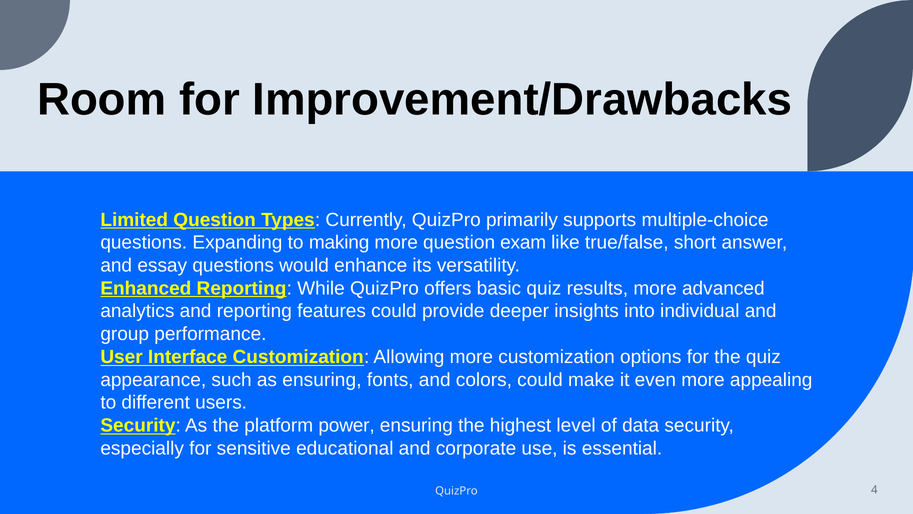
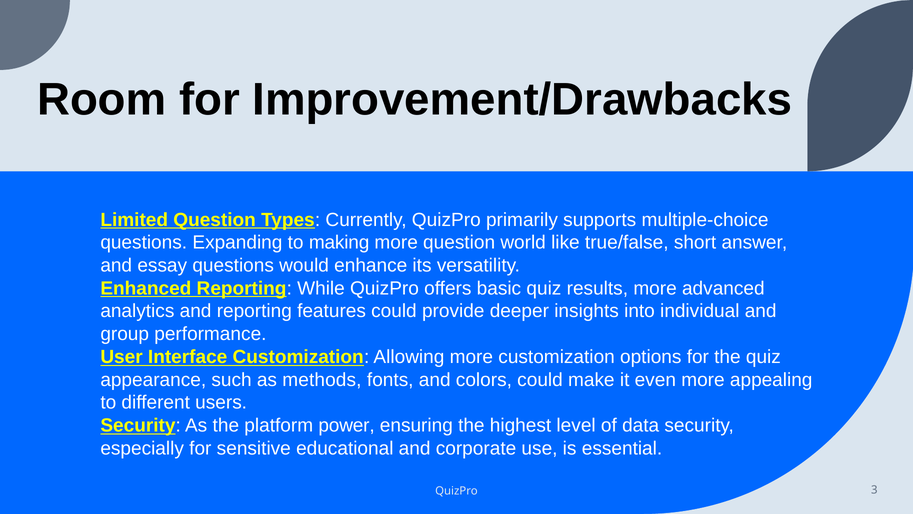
exam: exam -> world
as ensuring: ensuring -> methods
4: 4 -> 3
